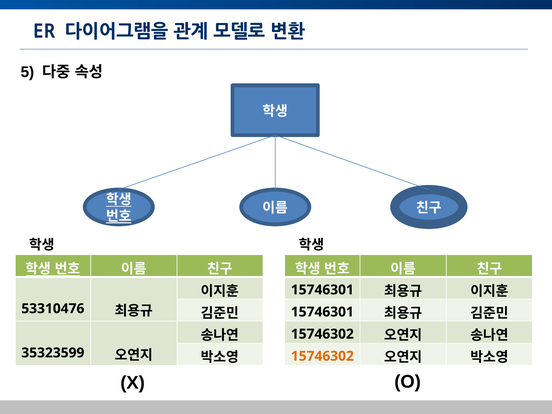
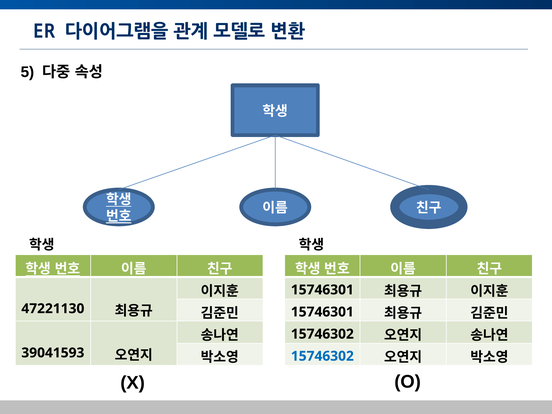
53310476: 53310476 -> 47221130
35323599: 35323599 -> 39041593
15746302 at (322, 356) colour: orange -> blue
